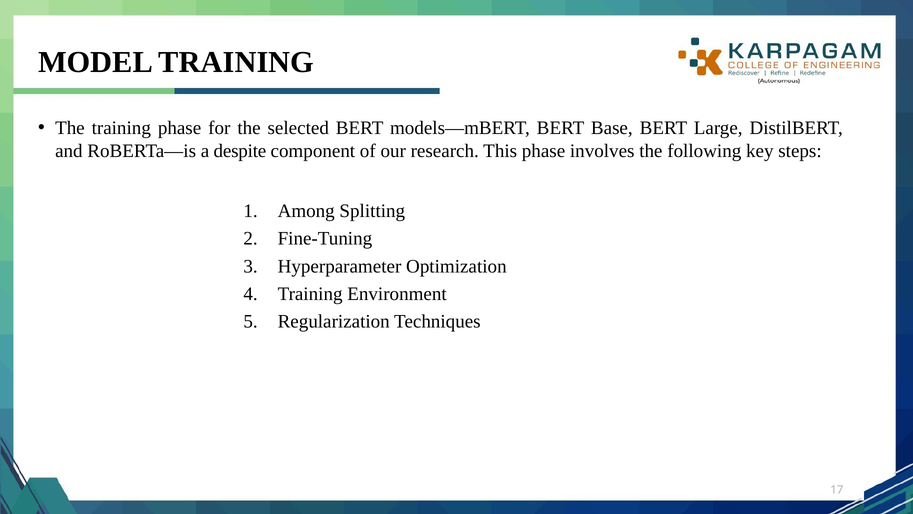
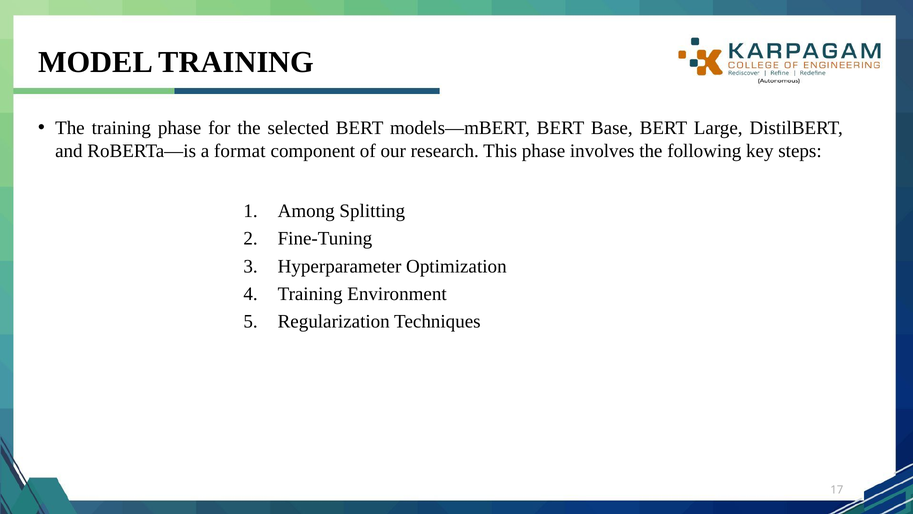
despite: despite -> format
